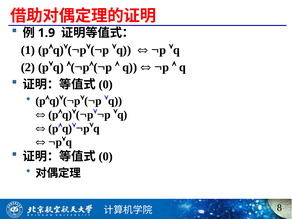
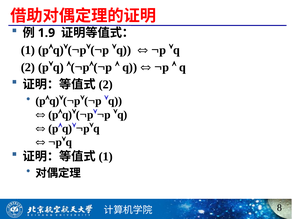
0 at (106, 84): 0 -> 2
0 at (106, 157): 0 -> 1
